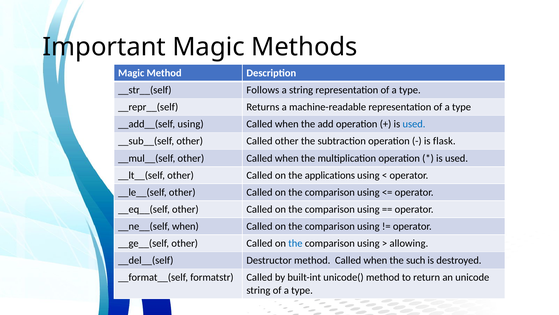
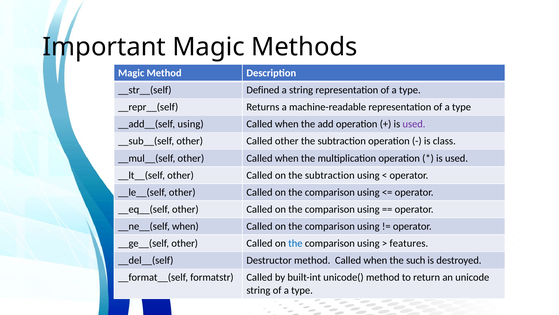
Follows: Follows -> Defined
used at (414, 124) colour: blue -> purple
flask: flask -> class
on the applications: applications -> subtraction
allowing: allowing -> features
